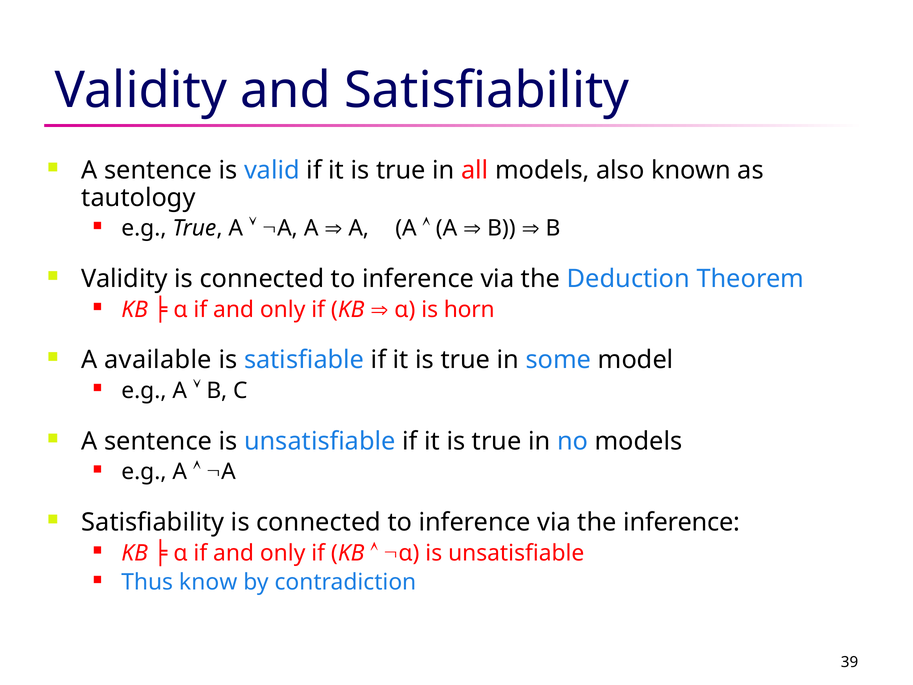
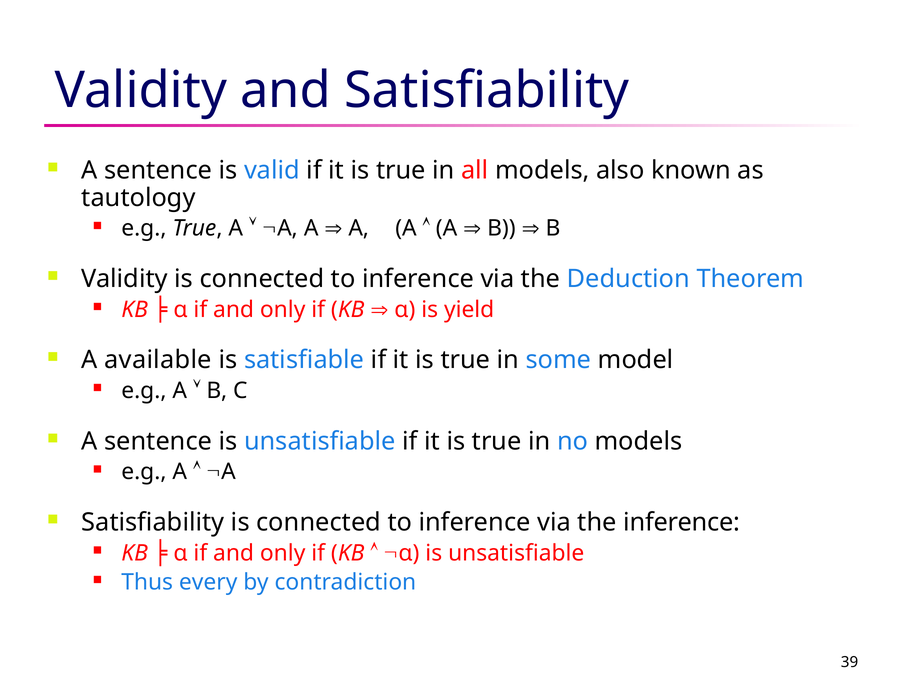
horn: horn -> yield
know: know -> every
